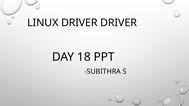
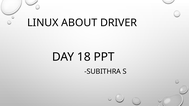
LINUX DRIVER: DRIVER -> ABOUT
